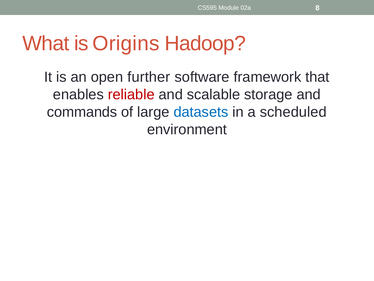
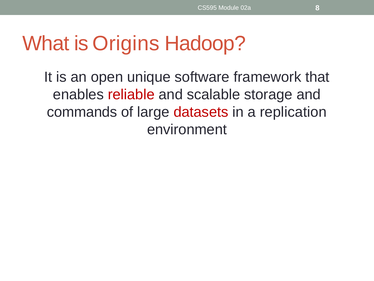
further: further -> unique
datasets colour: blue -> red
scheduled: scheduled -> replication
